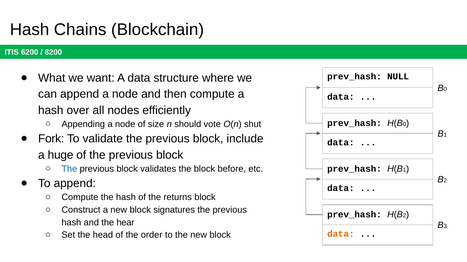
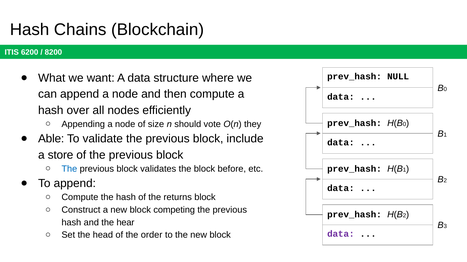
shut: shut -> they
Fork: Fork -> Able
huge: huge -> store
signatures: signatures -> competing
data at (341, 235) colour: orange -> purple
